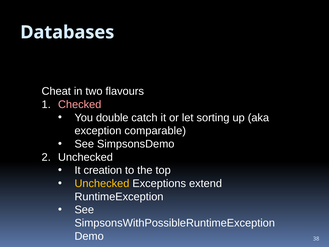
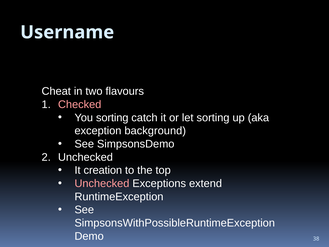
Databases: Databases -> Username
You double: double -> sorting
comparable: comparable -> background
Unchecked at (102, 183) colour: yellow -> pink
